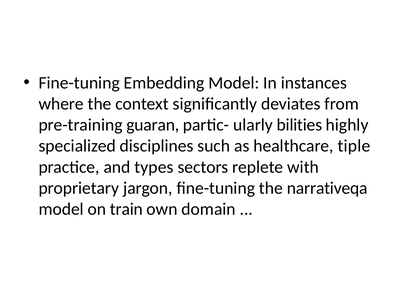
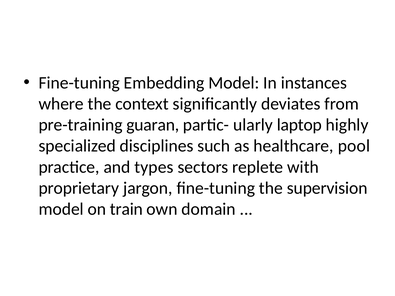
bilities: bilities -> laptop
tiple: tiple -> pool
narrativeqa: narrativeqa -> supervision
